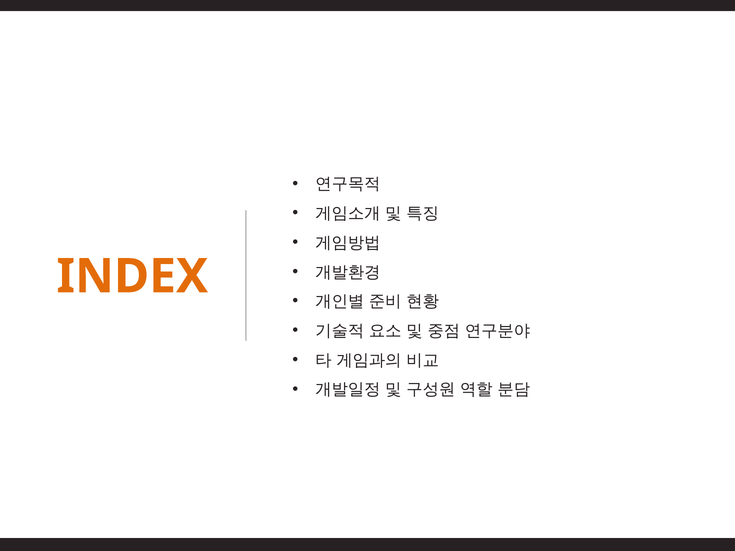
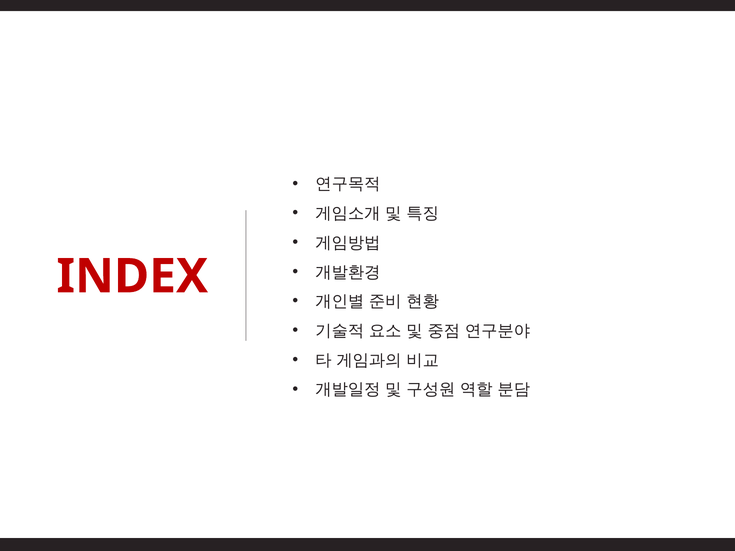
INDEX colour: orange -> red
